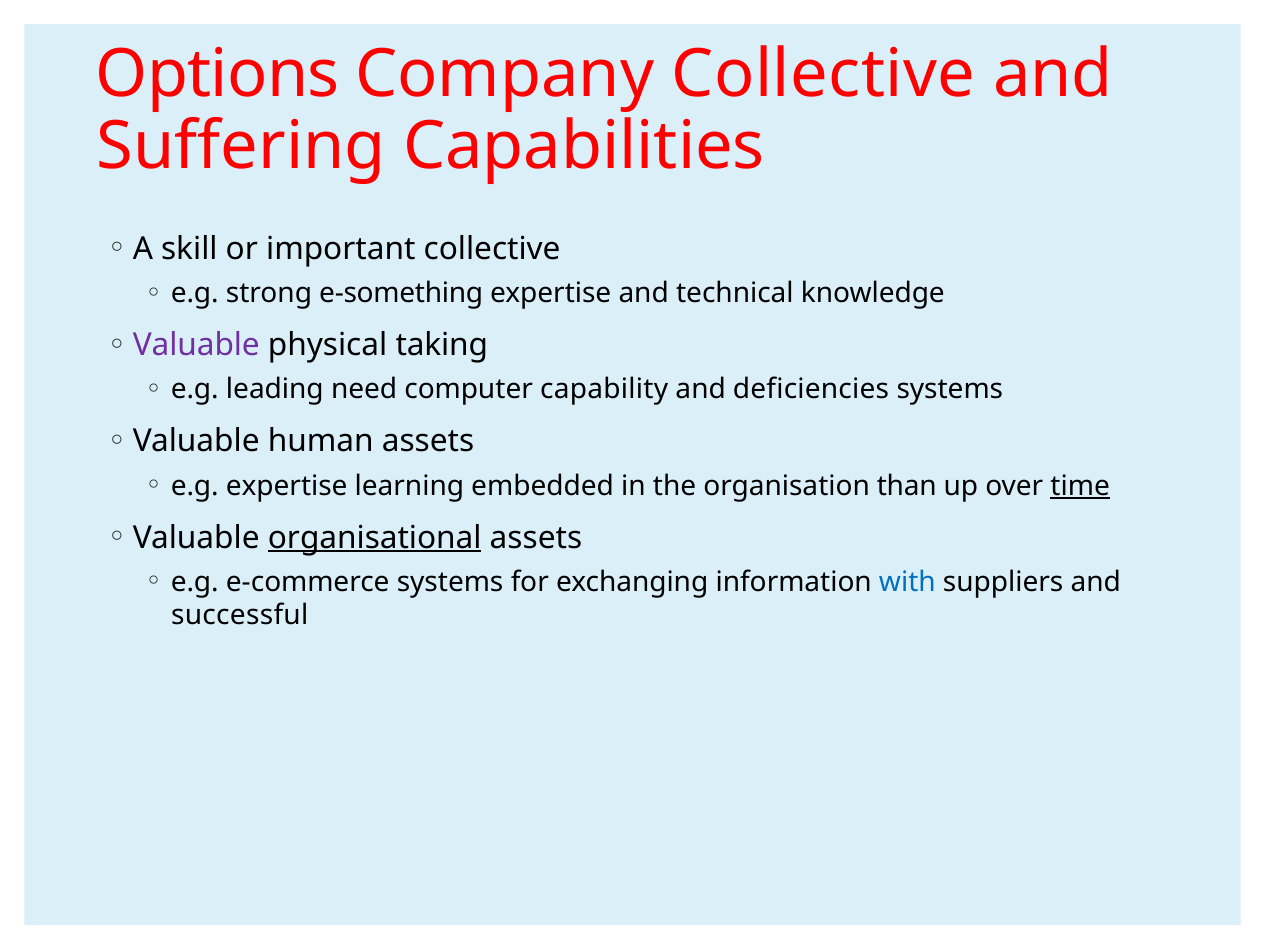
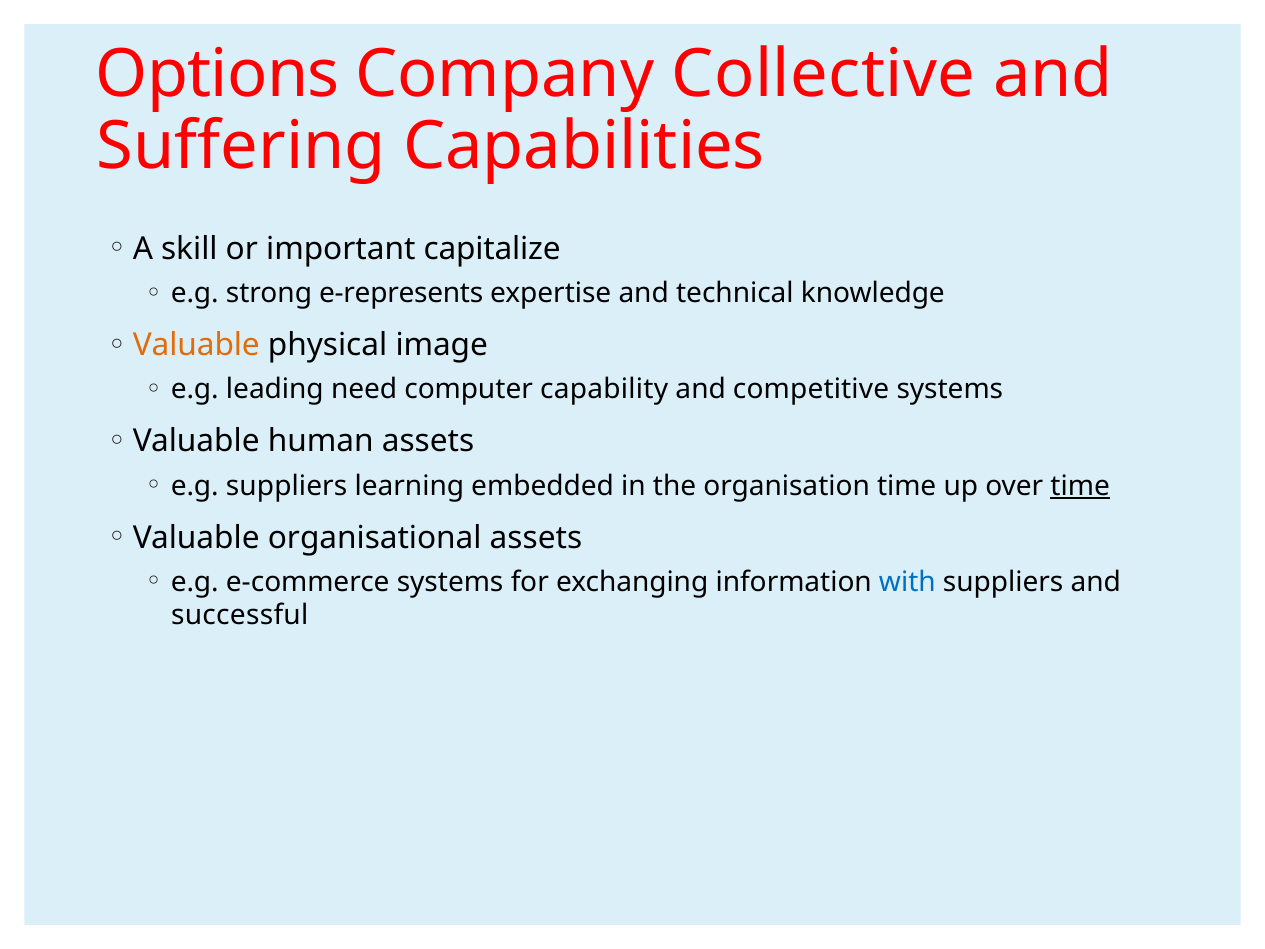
important collective: collective -> capitalize
e-something: e-something -> e-represents
Valuable at (196, 345) colour: purple -> orange
taking: taking -> image
deficiencies: deficiencies -> competitive
e.g expertise: expertise -> suppliers
organisation than: than -> time
organisational underline: present -> none
